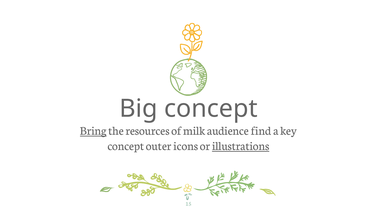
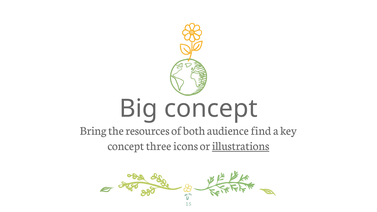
Bring underline: present -> none
milk: milk -> both
outer: outer -> three
